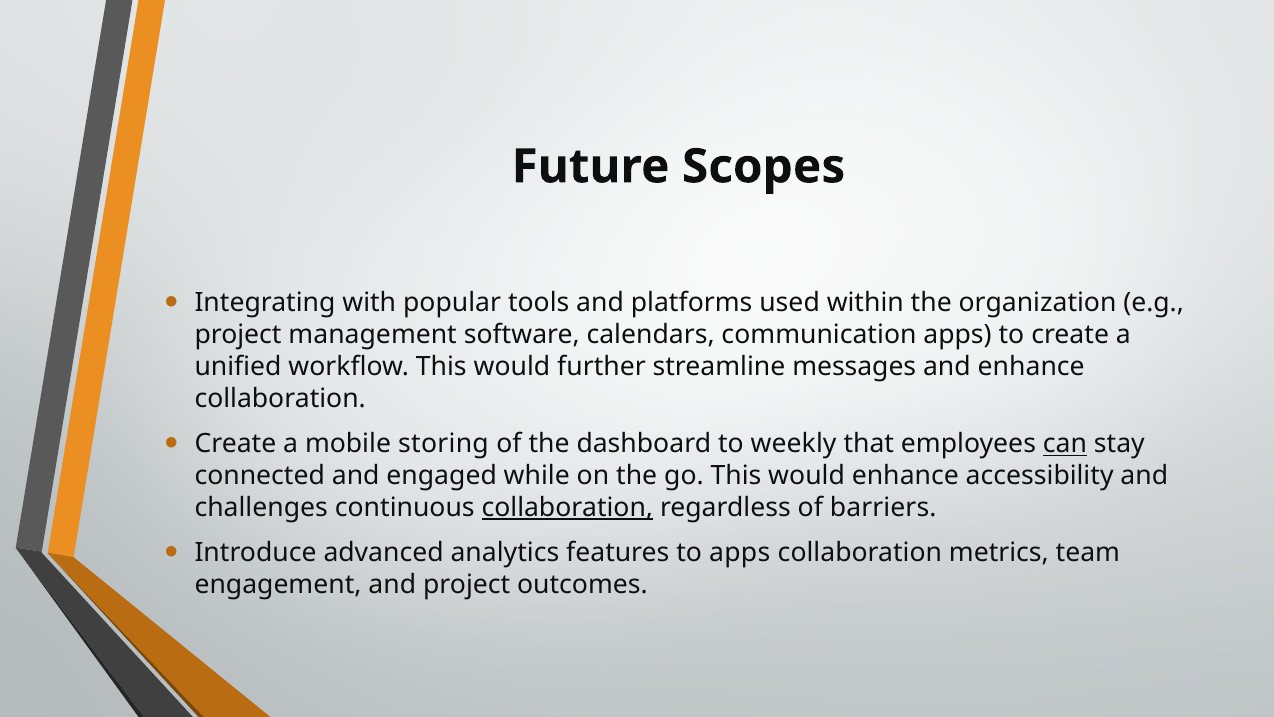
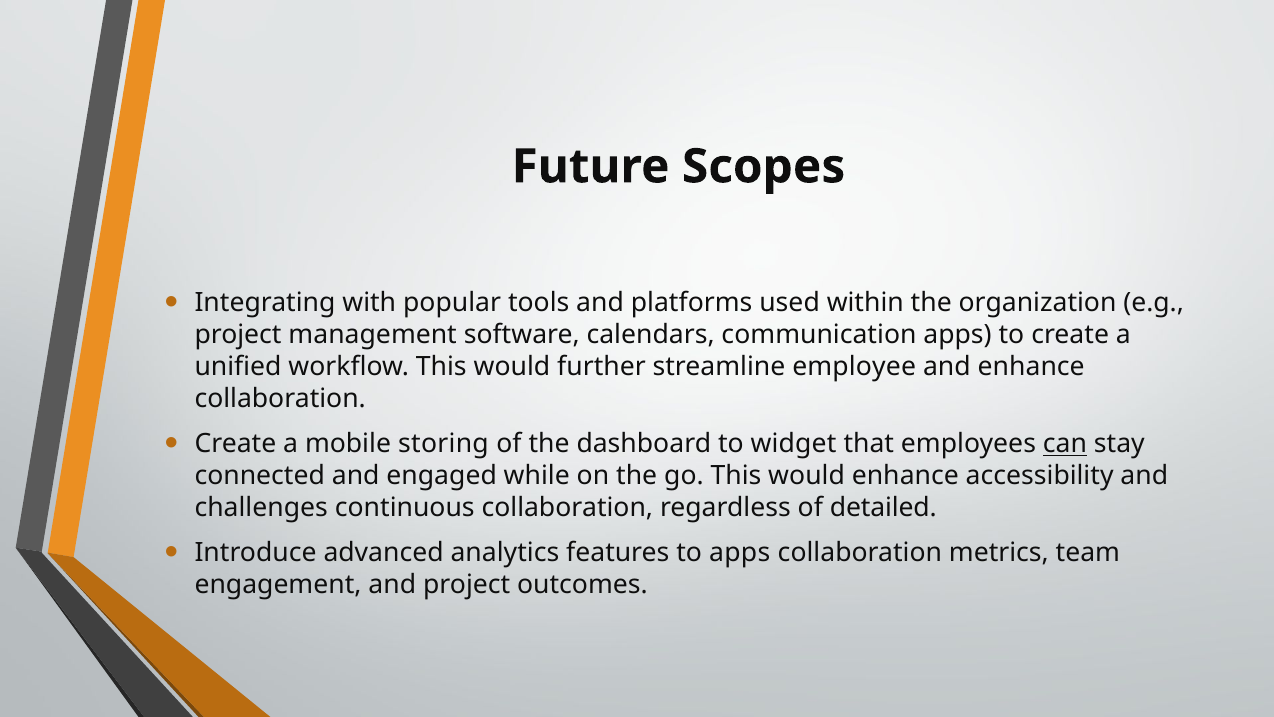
messages: messages -> employee
weekly: weekly -> widget
collaboration at (567, 507) underline: present -> none
barriers: barriers -> detailed
